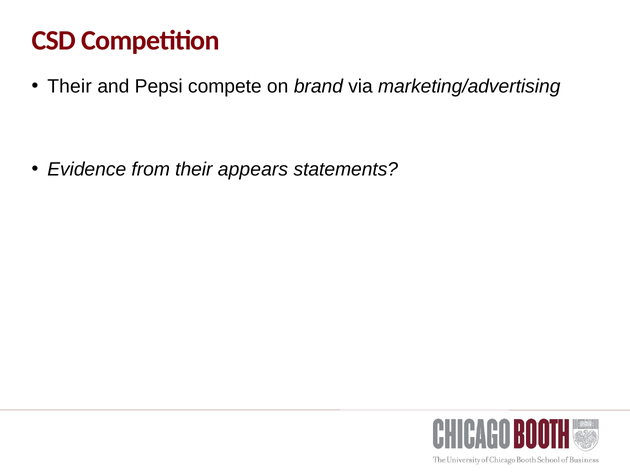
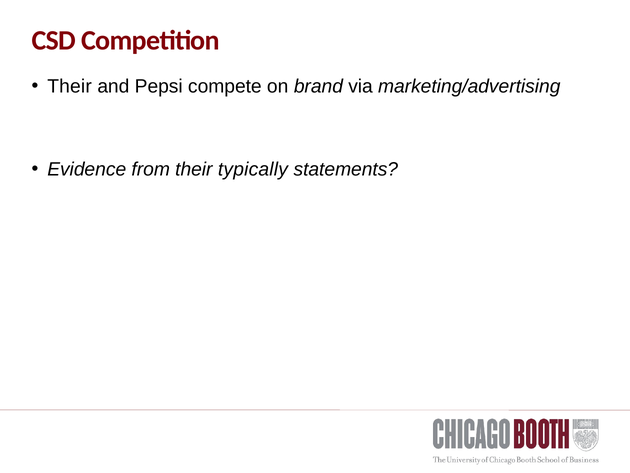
appears: appears -> typically
